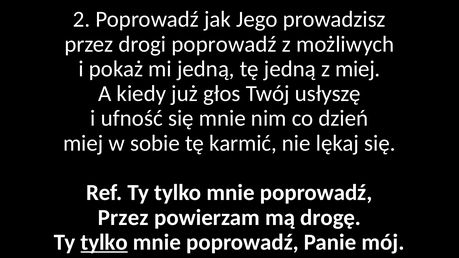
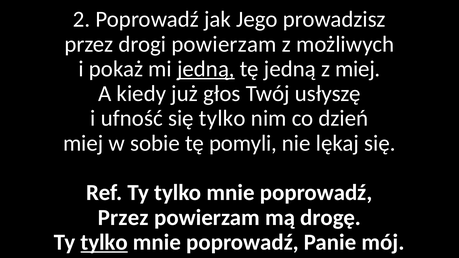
drogi poprowadź: poprowadź -> powierzam
jedną at (206, 69) underline: none -> present
się mnie: mnie -> tylko
karmić: karmić -> pomyli
